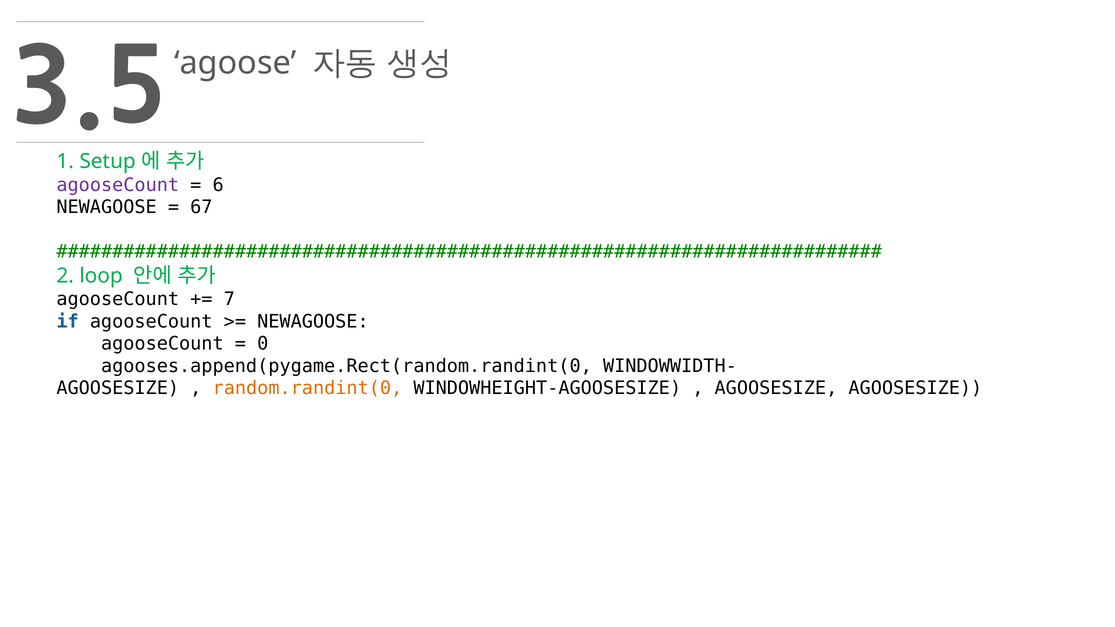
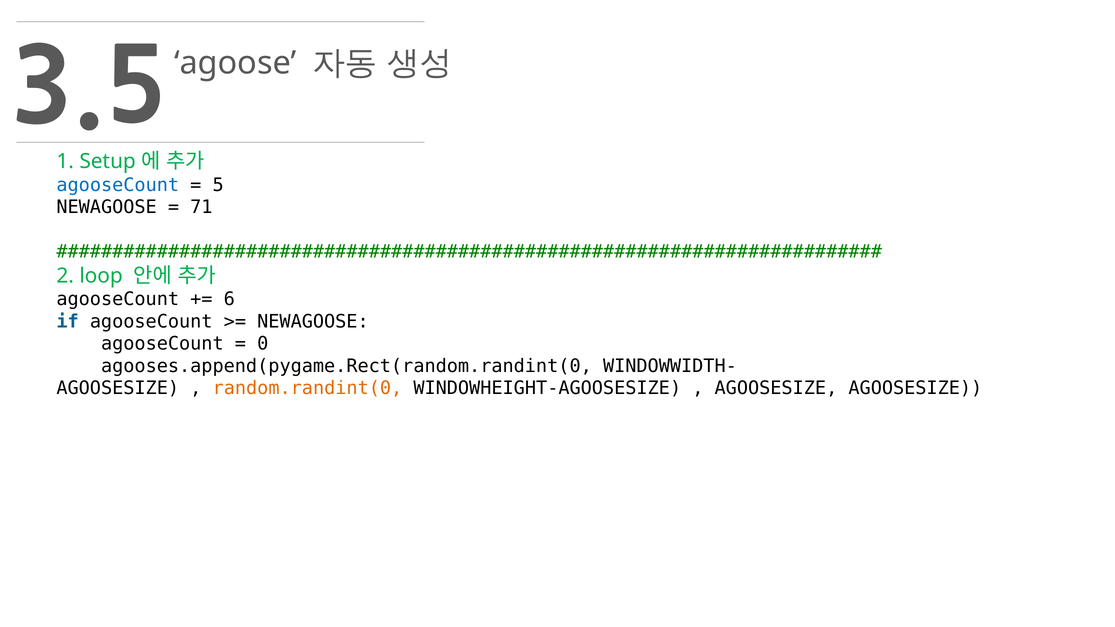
agooseCount at (118, 185) colour: purple -> blue
6: 6 -> 5
67: 67 -> 71
7: 7 -> 6
